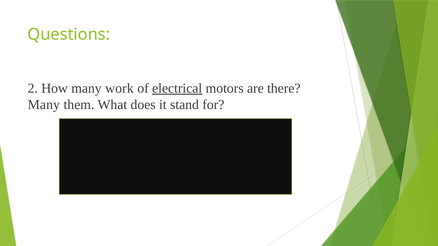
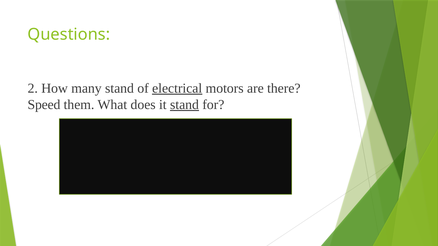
many work: work -> stand
Many at (44, 105): Many -> Speed
stand at (184, 105) underline: none -> present
